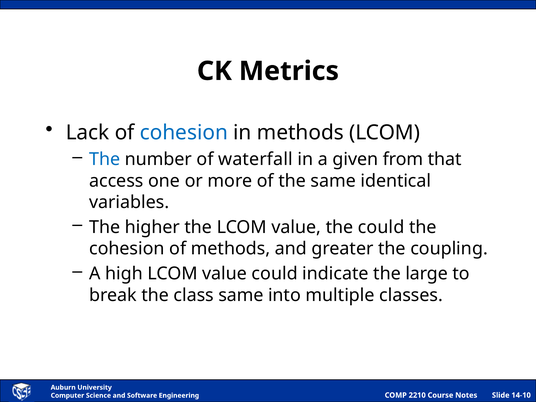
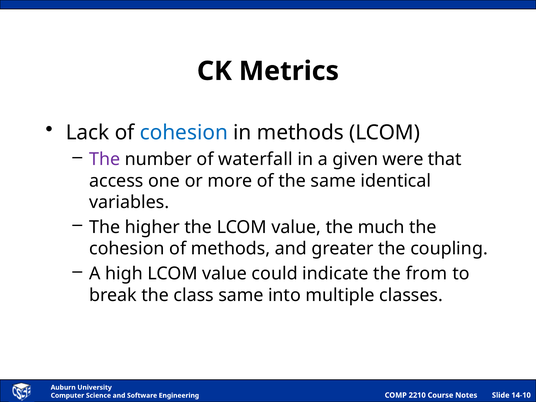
The at (105, 159) colour: blue -> purple
from: from -> were
the could: could -> much
large: large -> from
